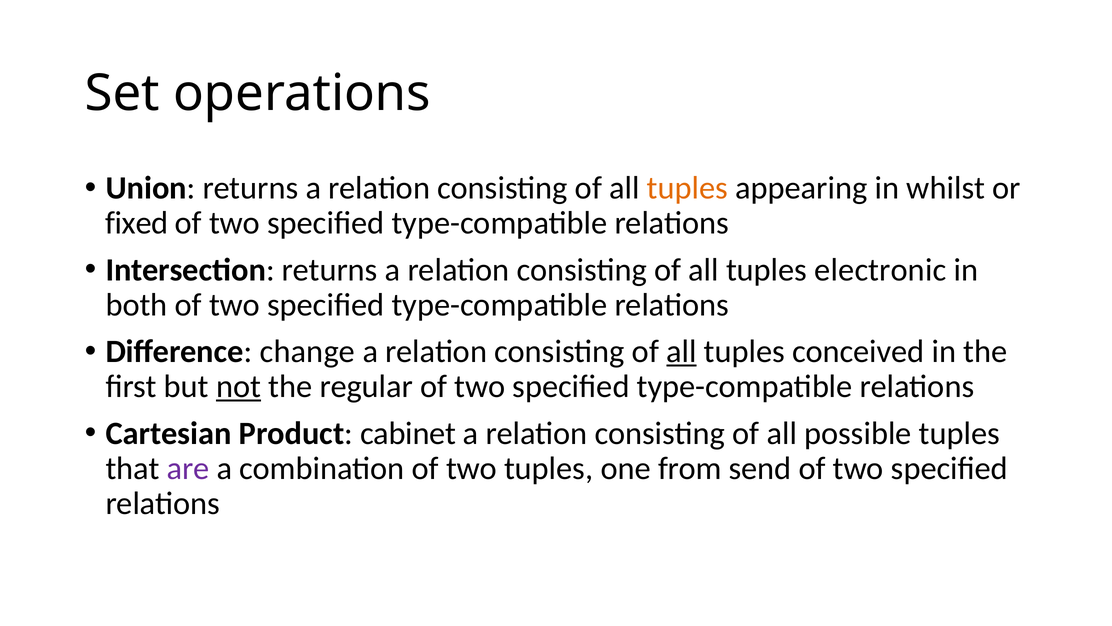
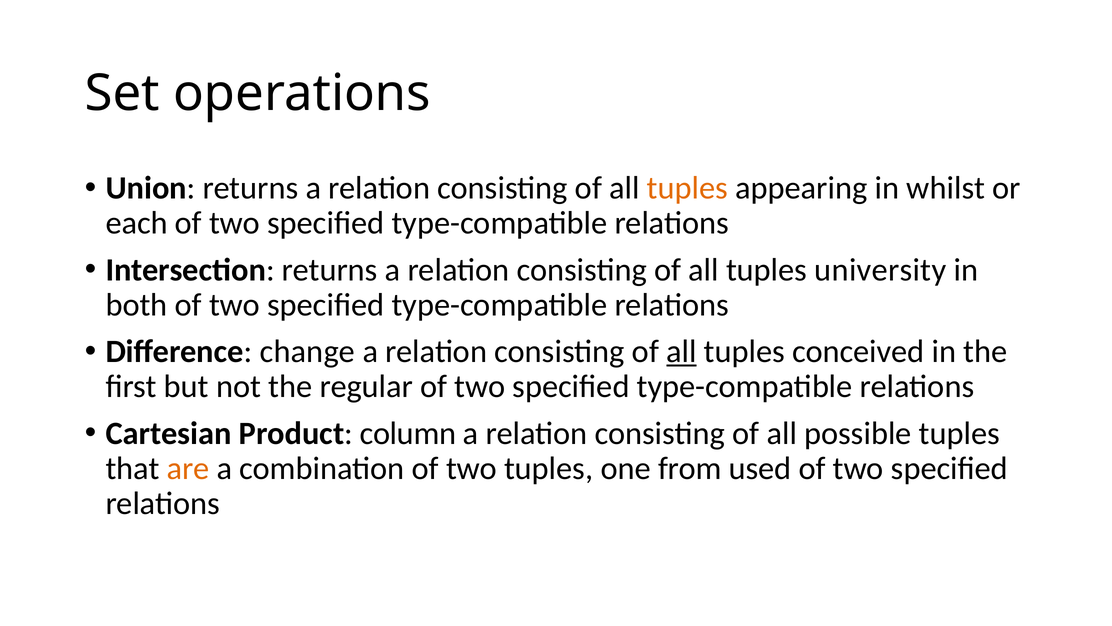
fixed: fixed -> each
electronic: electronic -> university
not underline: present -> none
cabinet: cabinet -> column
are colour: purple -> orange
send: send -> used
